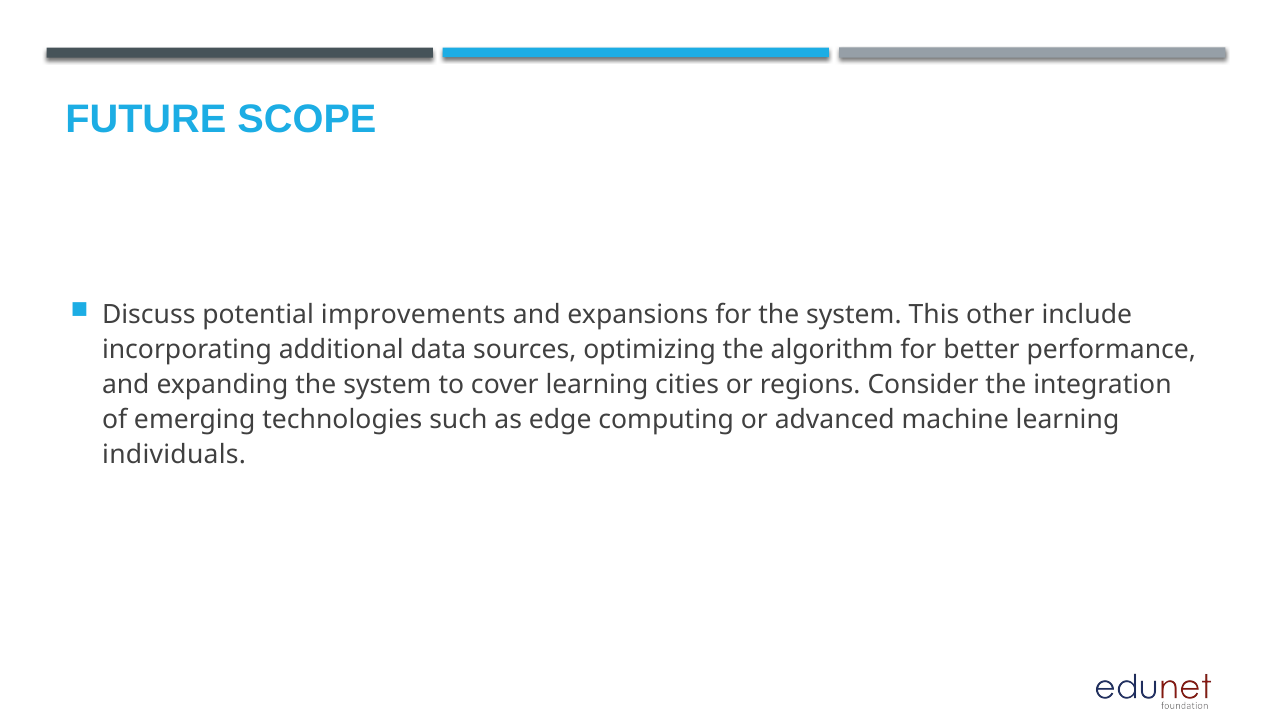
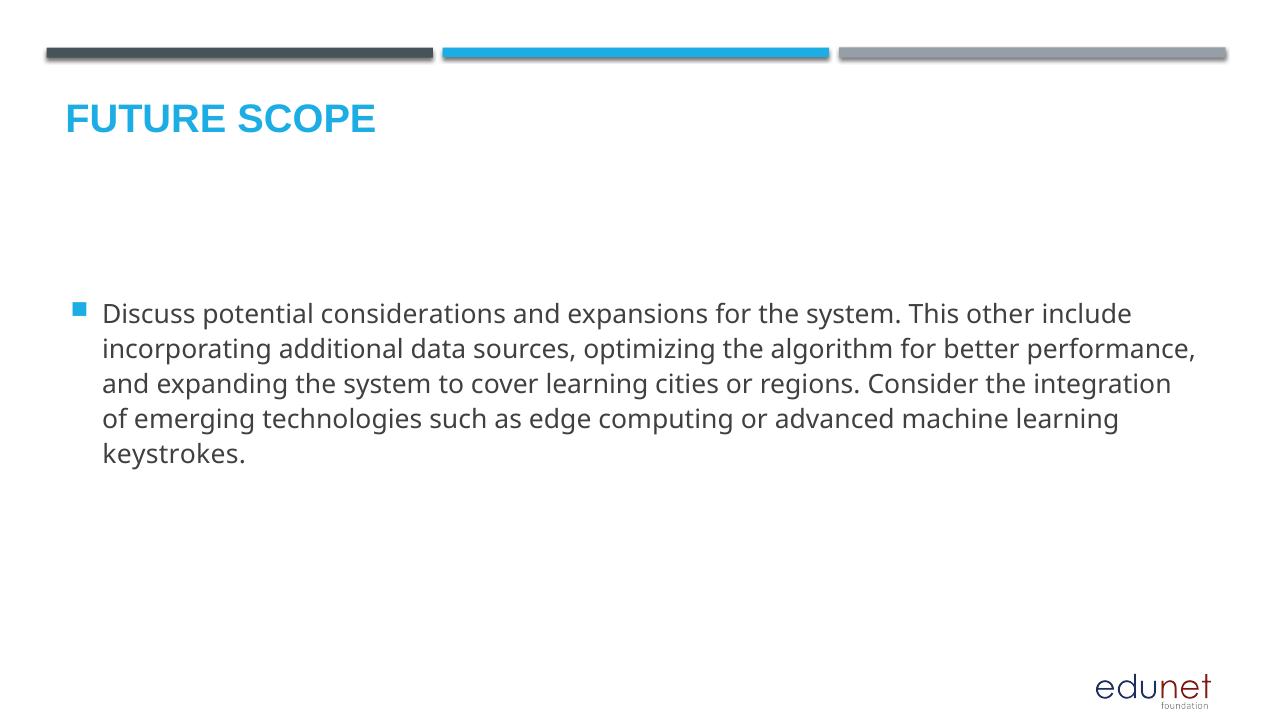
improvements: improvements -> considerations
individuals: individuals -> keystrokes
